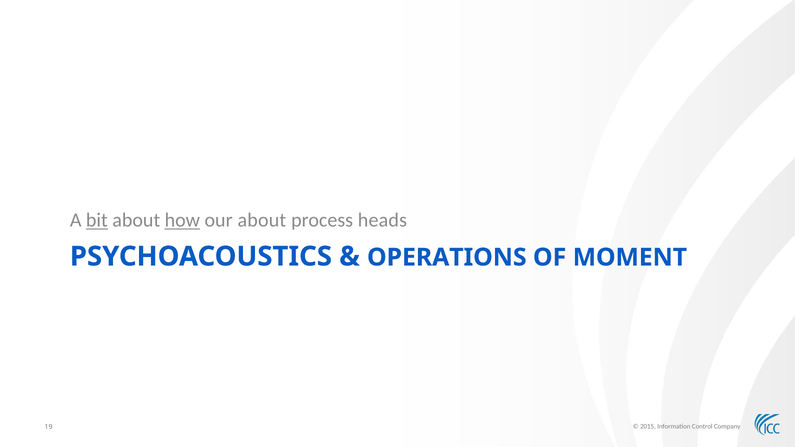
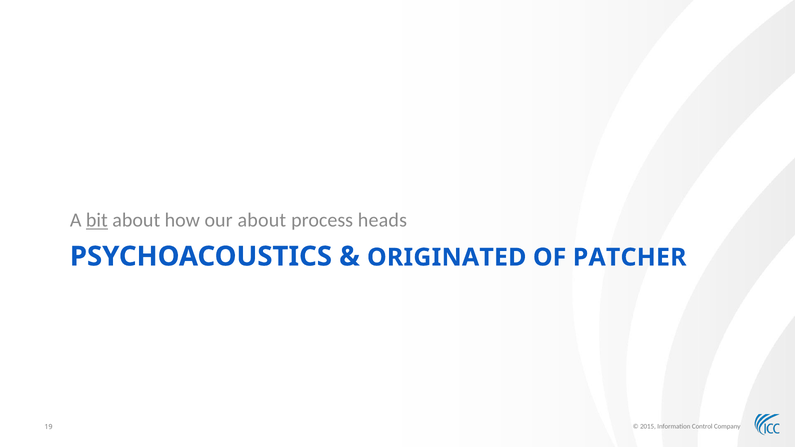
how underline: present -> none
OPERATIONS: OPERATIONS -> ORIGINATED
MOMENT: MOMENT -> PATCHER
